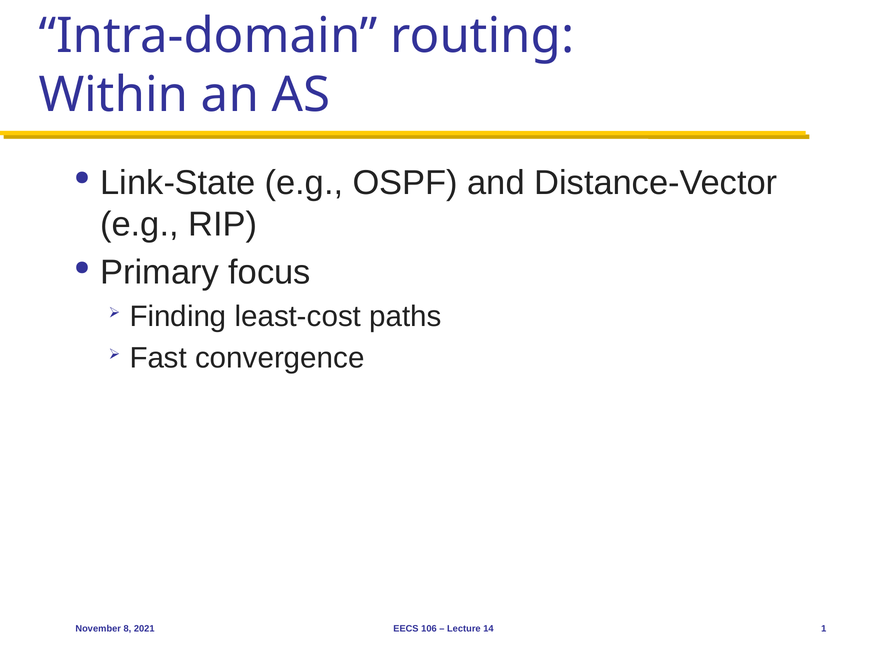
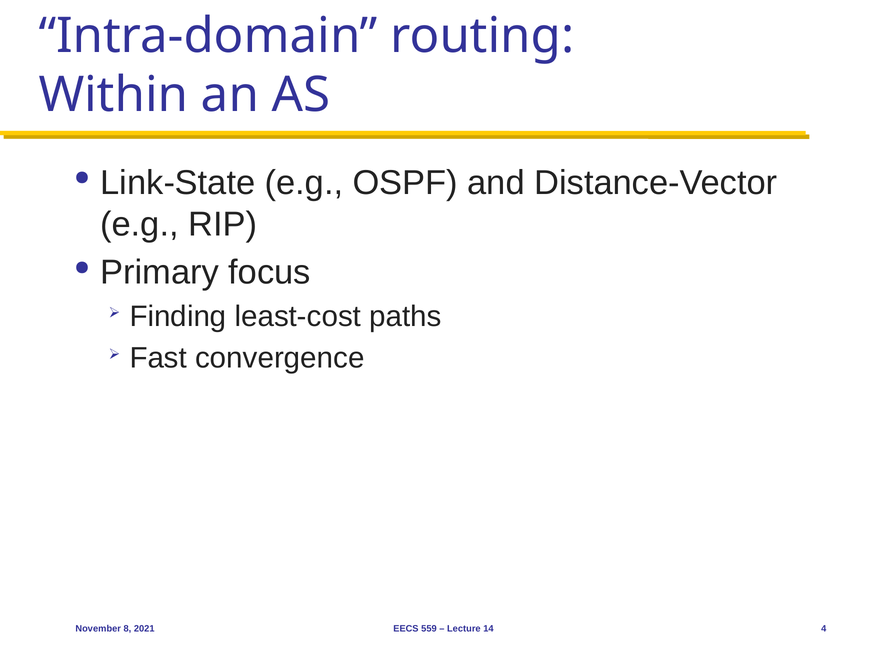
106: 106 -> 559
1: 1 -> 4
